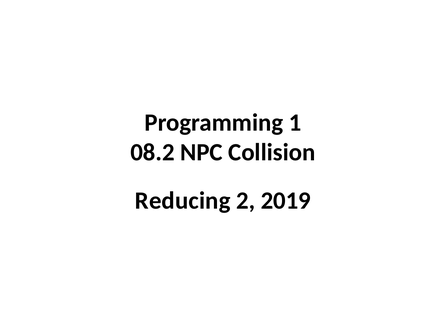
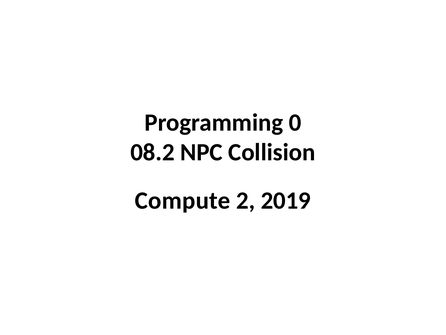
1: 1 -> 0
Reducing: Reducing -> Compute
